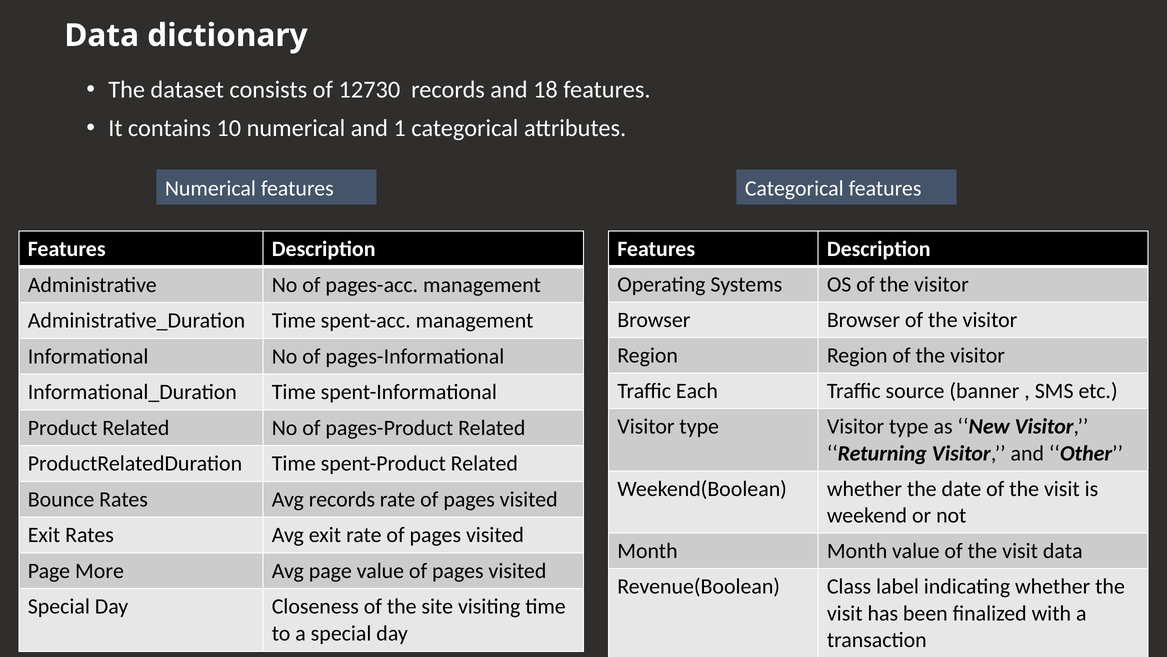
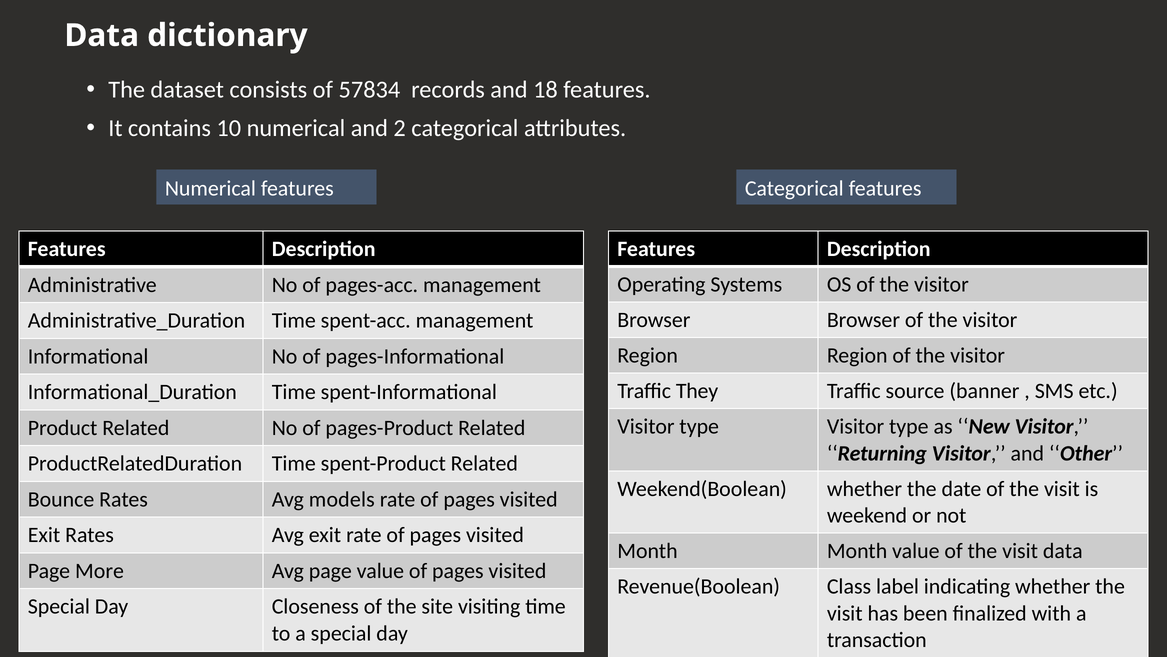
12730: 12730 -> 57834
1: 1 -> 2
Each: Each -> They
Avg records: records -> models
